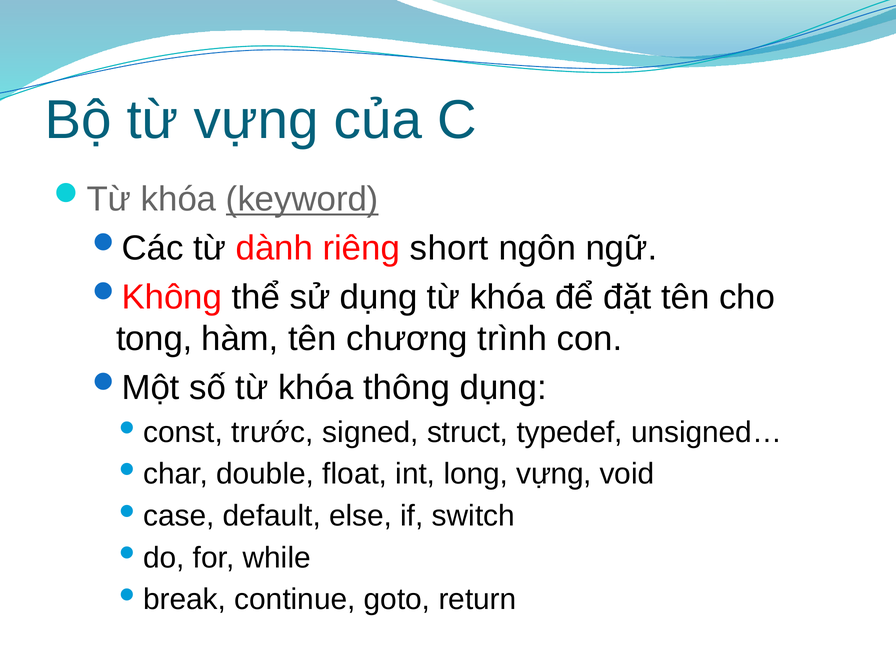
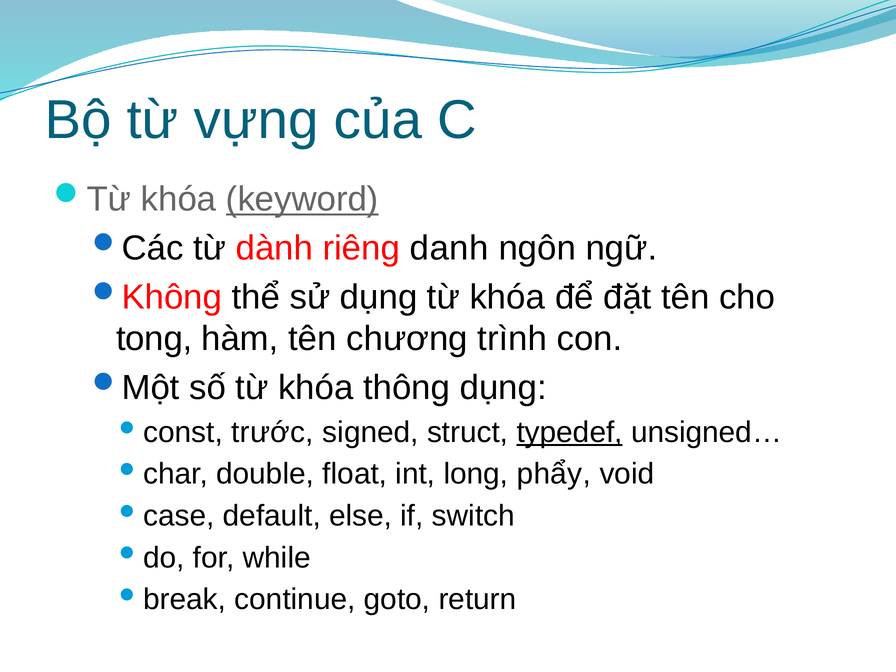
short: short -> danh
typedef underline: none -> present
long vựng: vựng -> phẩy
